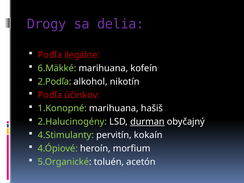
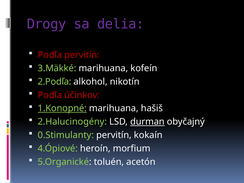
Podľa ilegálne: ilegálne -> pervitín
6.Mäkké: 6.Mäkké -> 3.Mäkké
1.Konopné underline: none -> present
4.Stimulanty: 4.Stimulanty -> 0.Stimulanty
